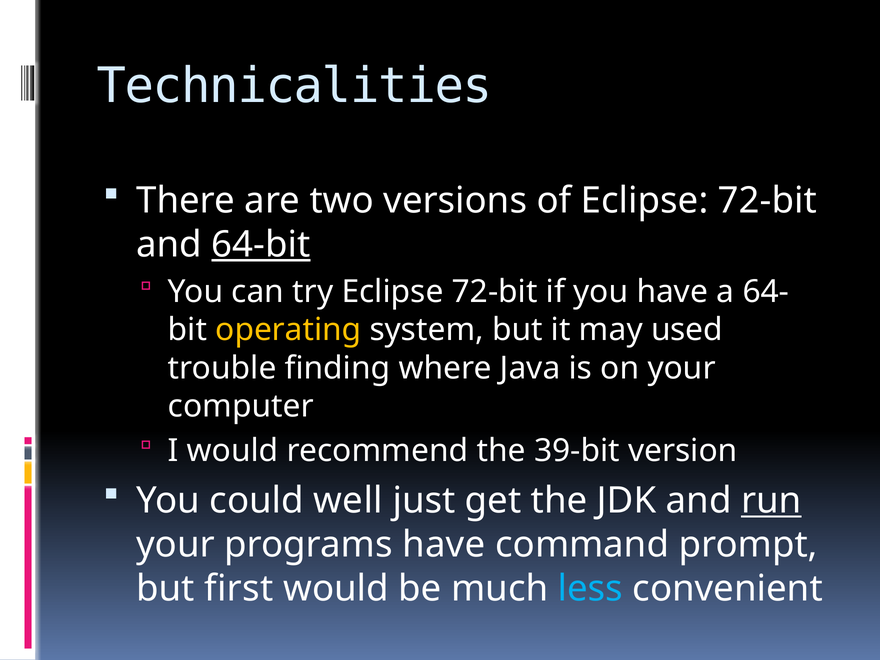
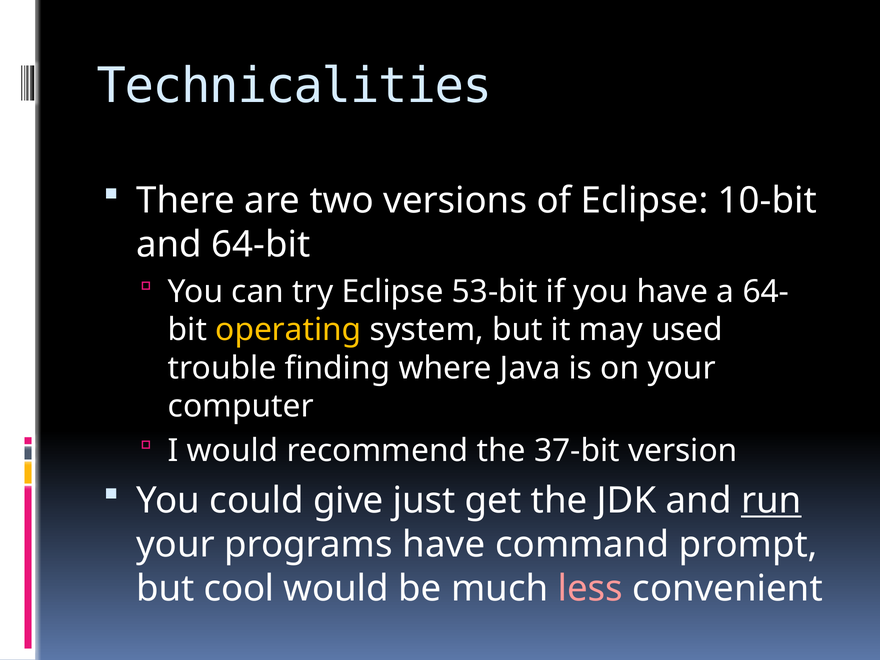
of Eclipse 72-bit: 72-bit -> 10-bit
64-bit underline: present -> none
try Eclipse 72-bit: 72-bit -> 53-bit
39-bit: 39-bit -> 37-bit
well: well -> give
first: first -> cool
less colour: light blue -> pink
